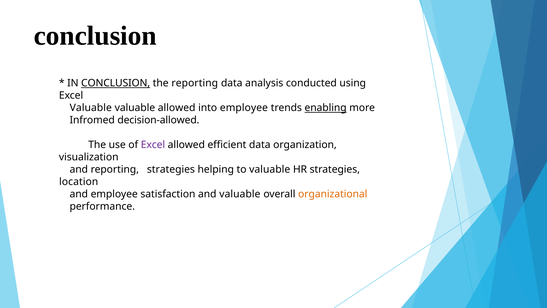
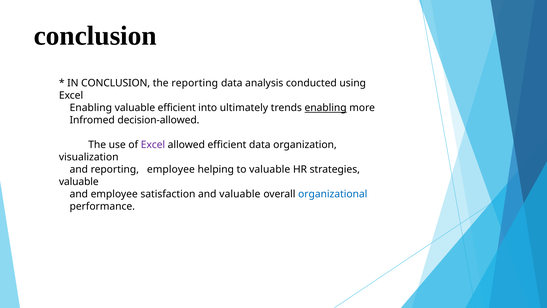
CONCLUSION at (116, 83) underline: present -> none
Valuable at (91, 108): Valuable -> Enabling
valuable allowed: allowed -> efficient
into employee: employee -> ultimately
reporting strategies: strategies -> employee
location at (79, 182): location -> valuable
organizational colour: orange -> blue
